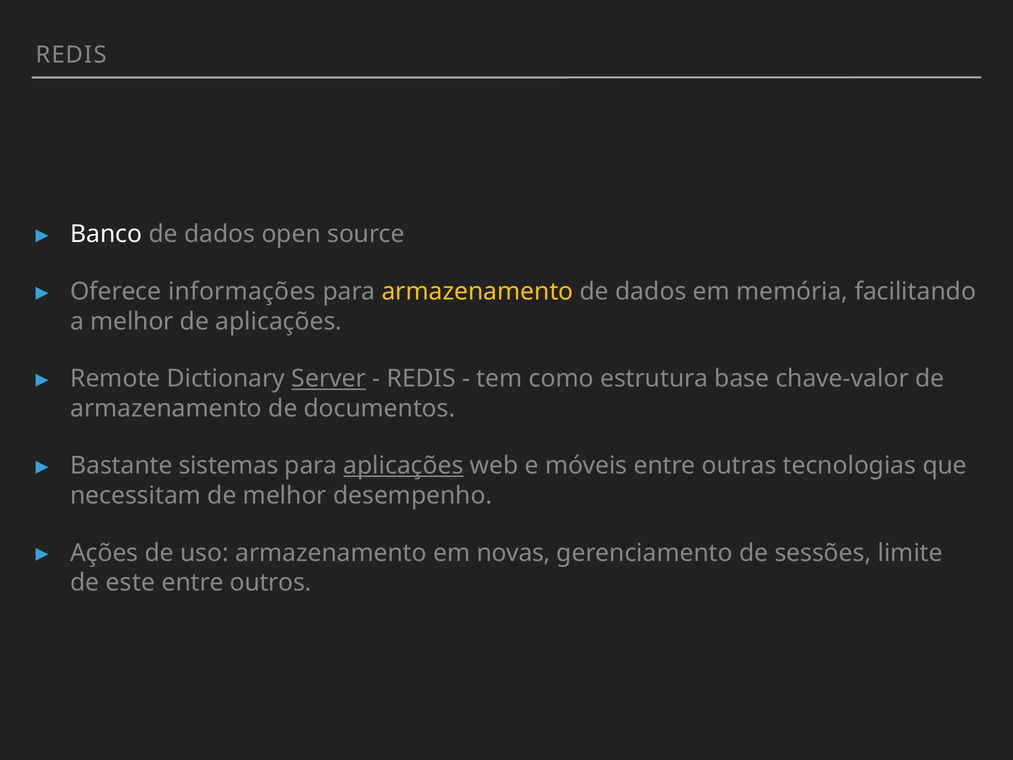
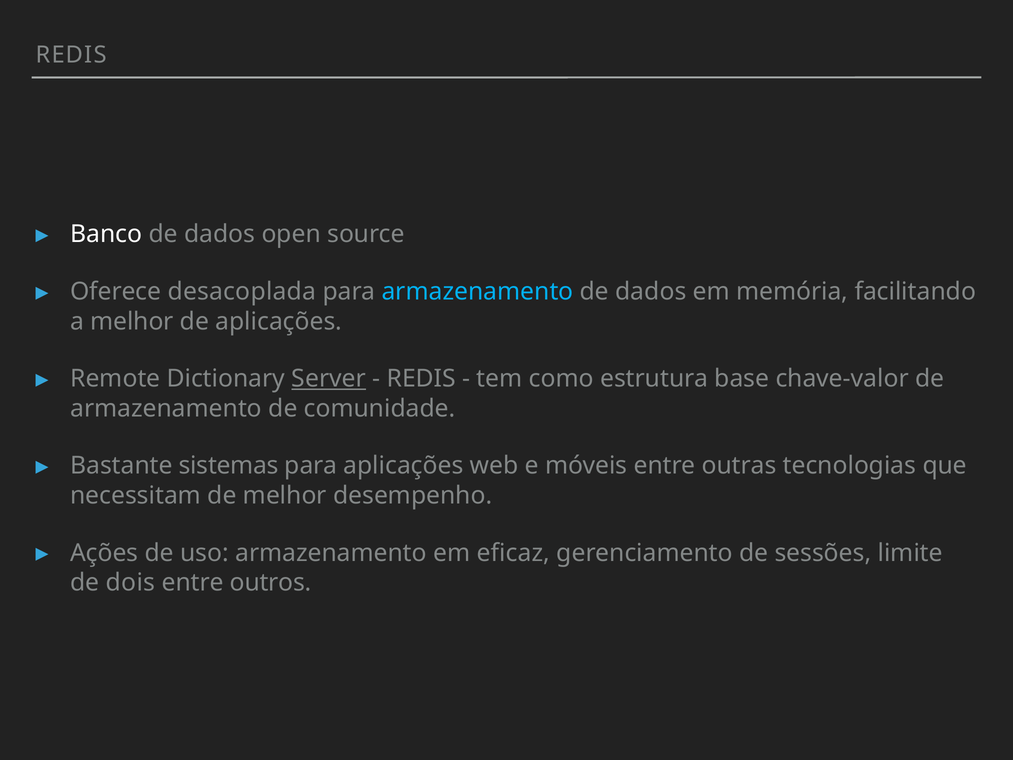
informações: informações -> desacoplada
armazenamento at (477, 292) colour: yellow -> light blue
documentos: documentos -> comunidade
aplicações at (403, 466) underline: present -> none
novas: novas -> eficaz
este: este -> dois
